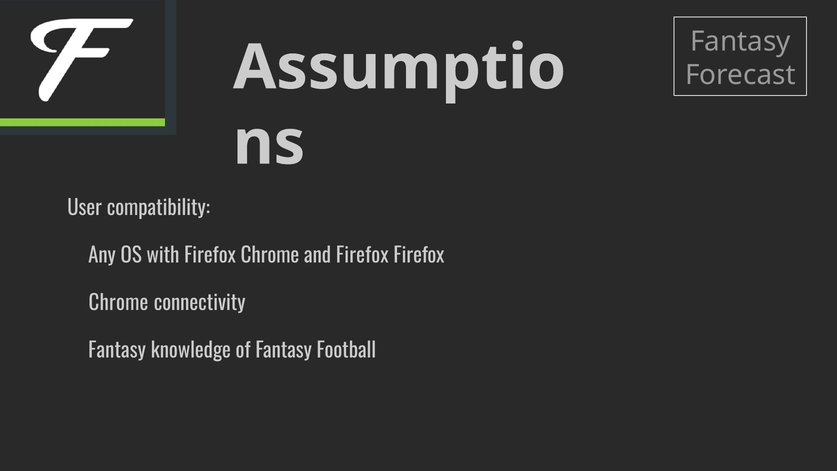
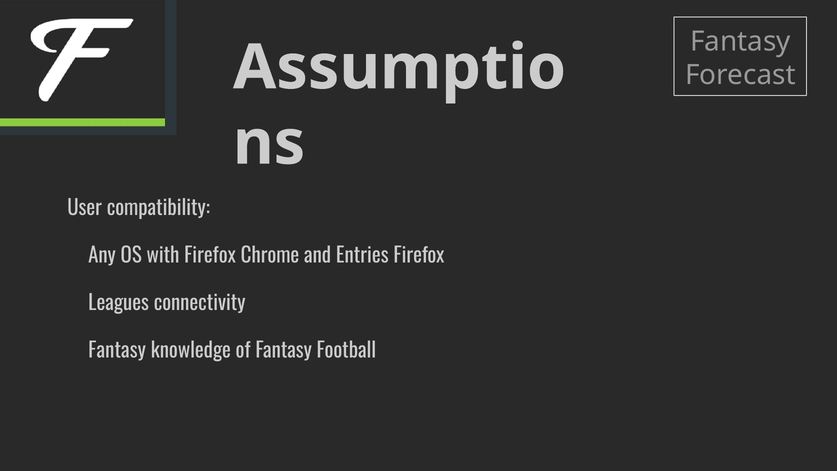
and Firefox: Firefox -> Entries
Chrome at (118, 303): Chrome -> Leagues
